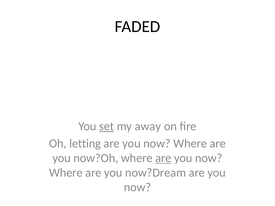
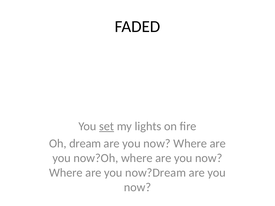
away: away -> lights
letting: letting -> dream
are at (163, 158) underline: present -> none
